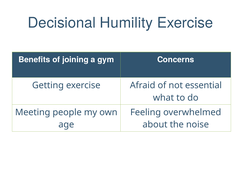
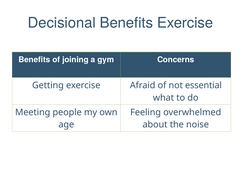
Decisional Humility: Humility -> Benefits
